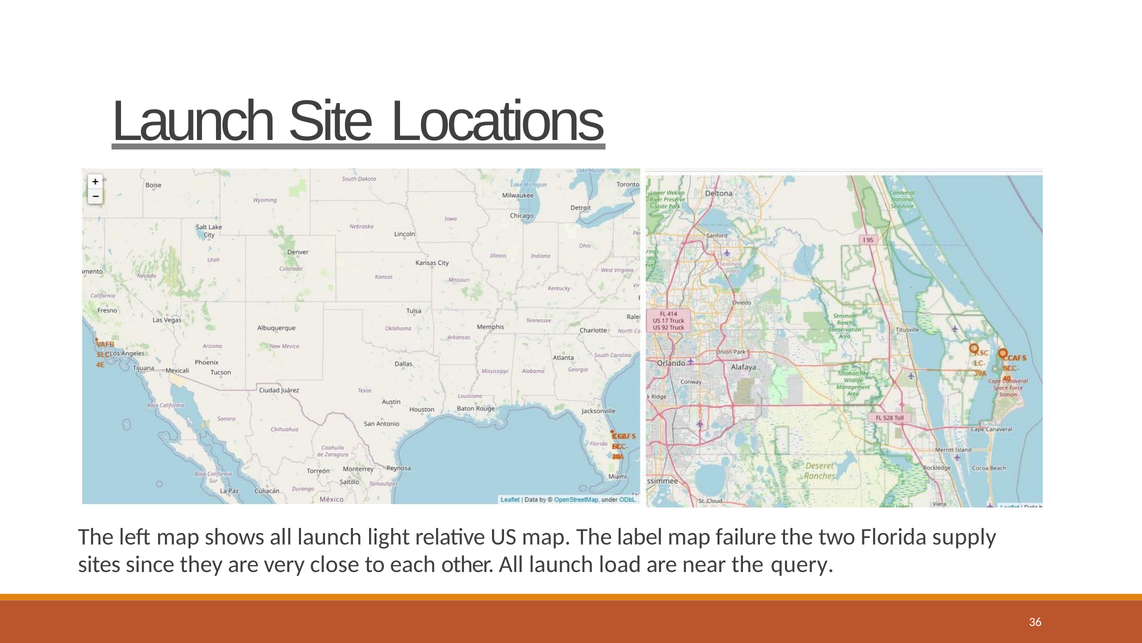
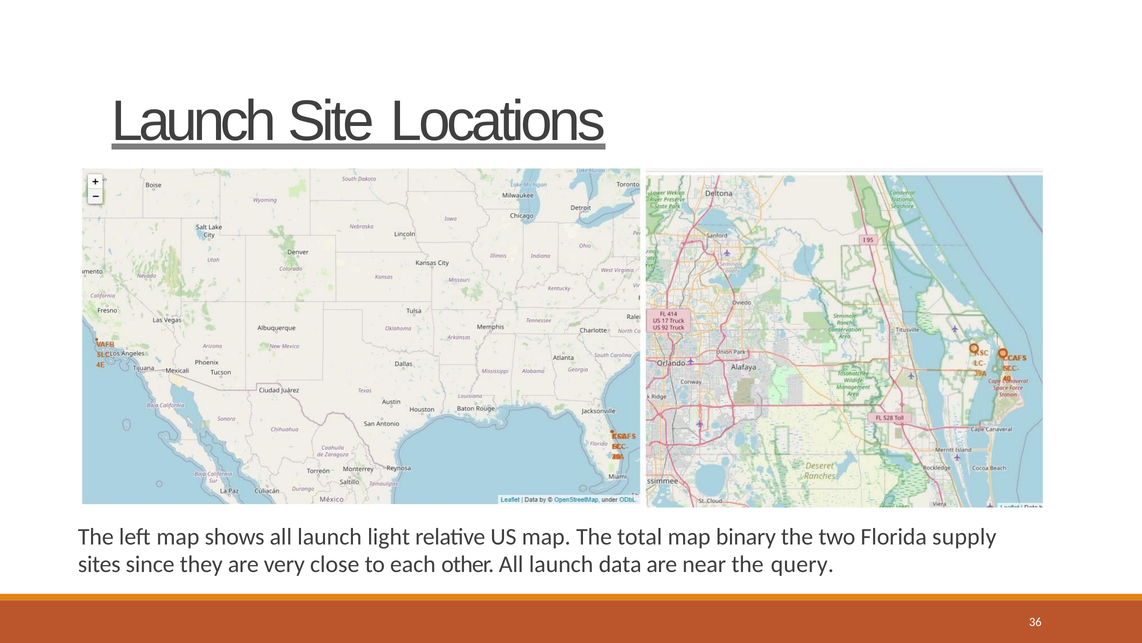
label: label -> total
failure: failure -> binary
load: load -> data
